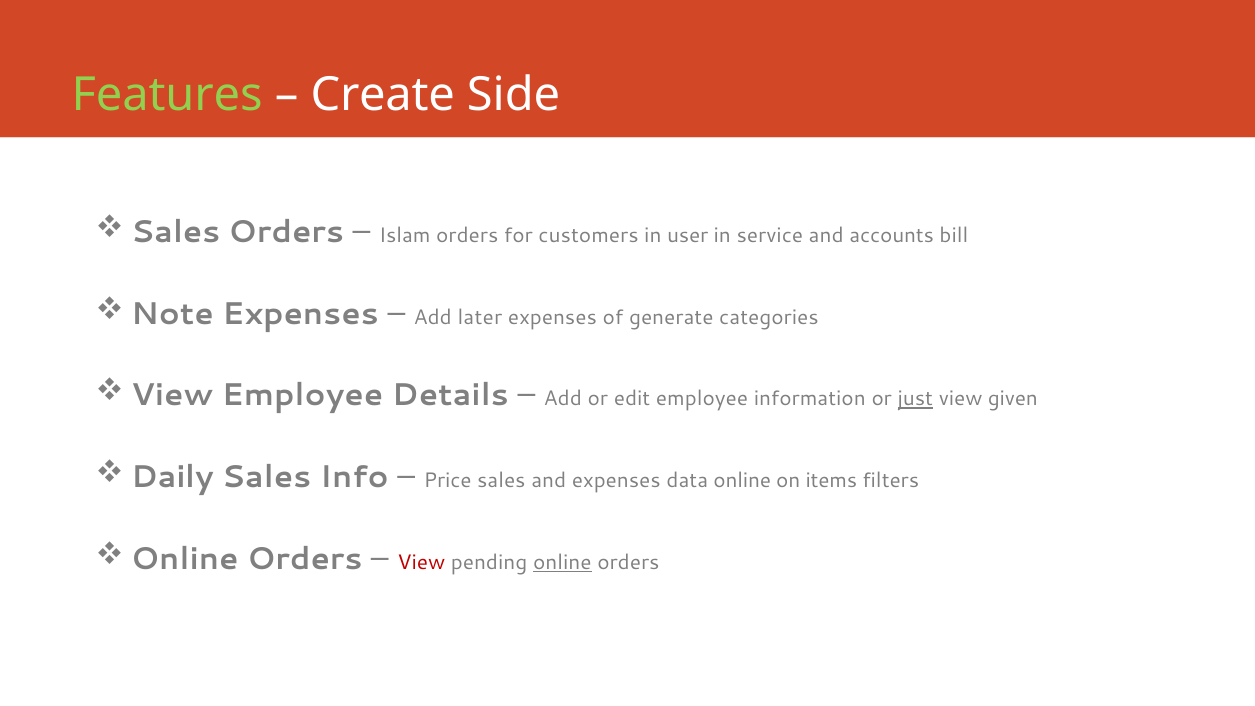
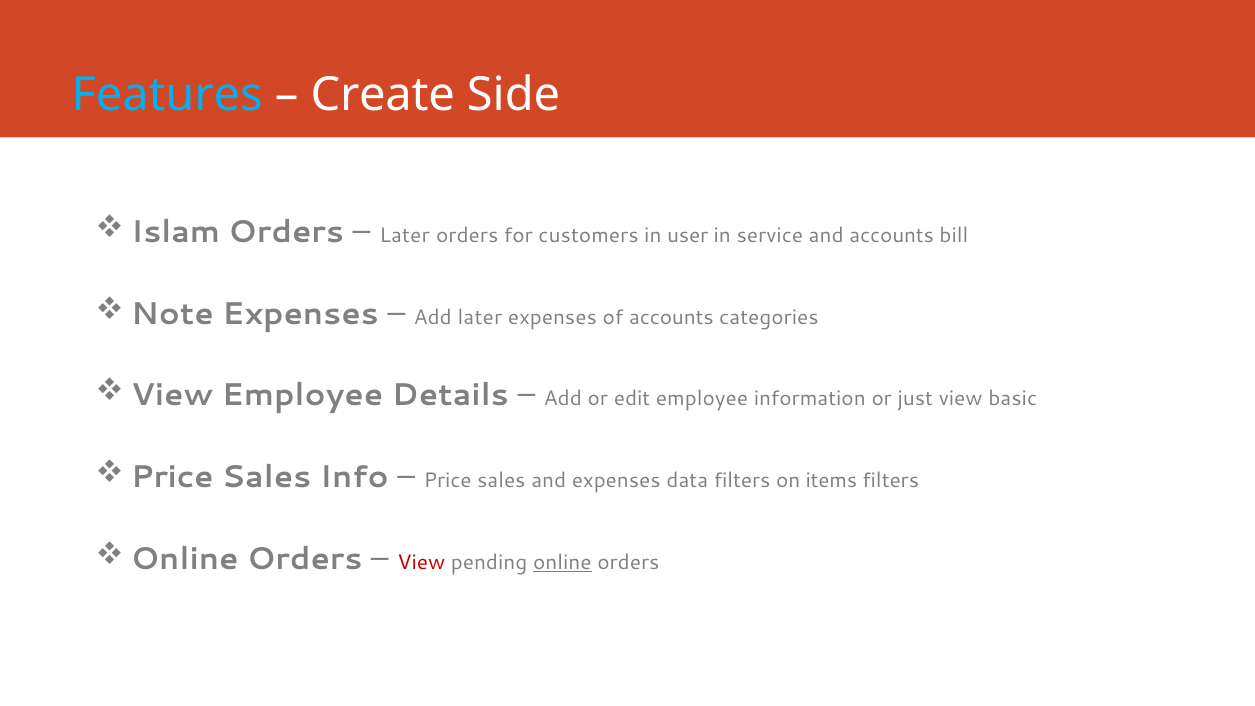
Features colour: light green -> light blue
Sales at (176, 232): Sales -> Islam
Islam at (405, 236): Islam -> Later
of generate: generate -> accounts
just underline: present -> none
given: given -> basic
Daily at (172, 477): Daily -> Price
data online: online -> filters
